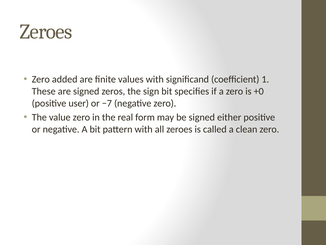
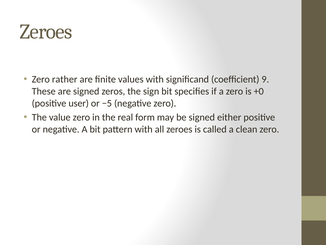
added: added -> rather
1: 1 -> 9
−7: −7 -> −5
